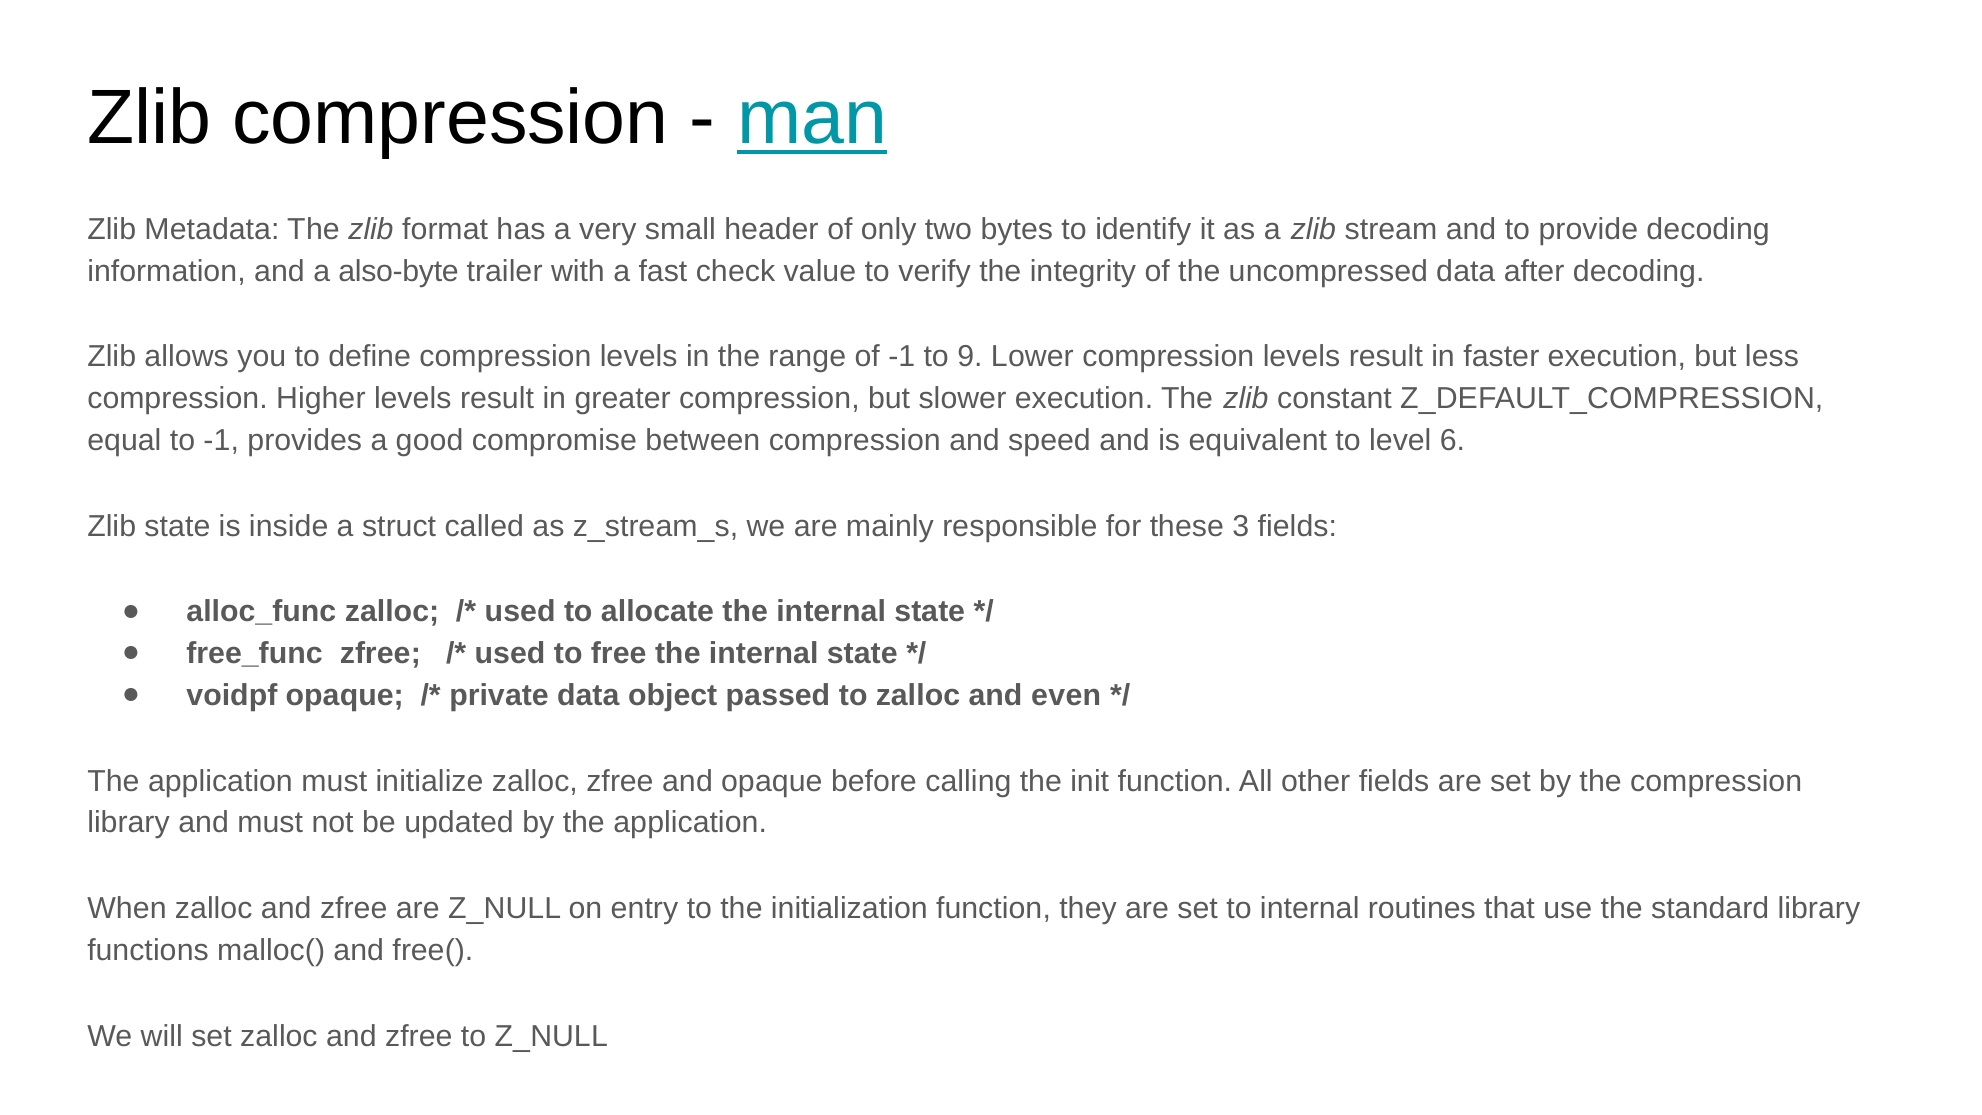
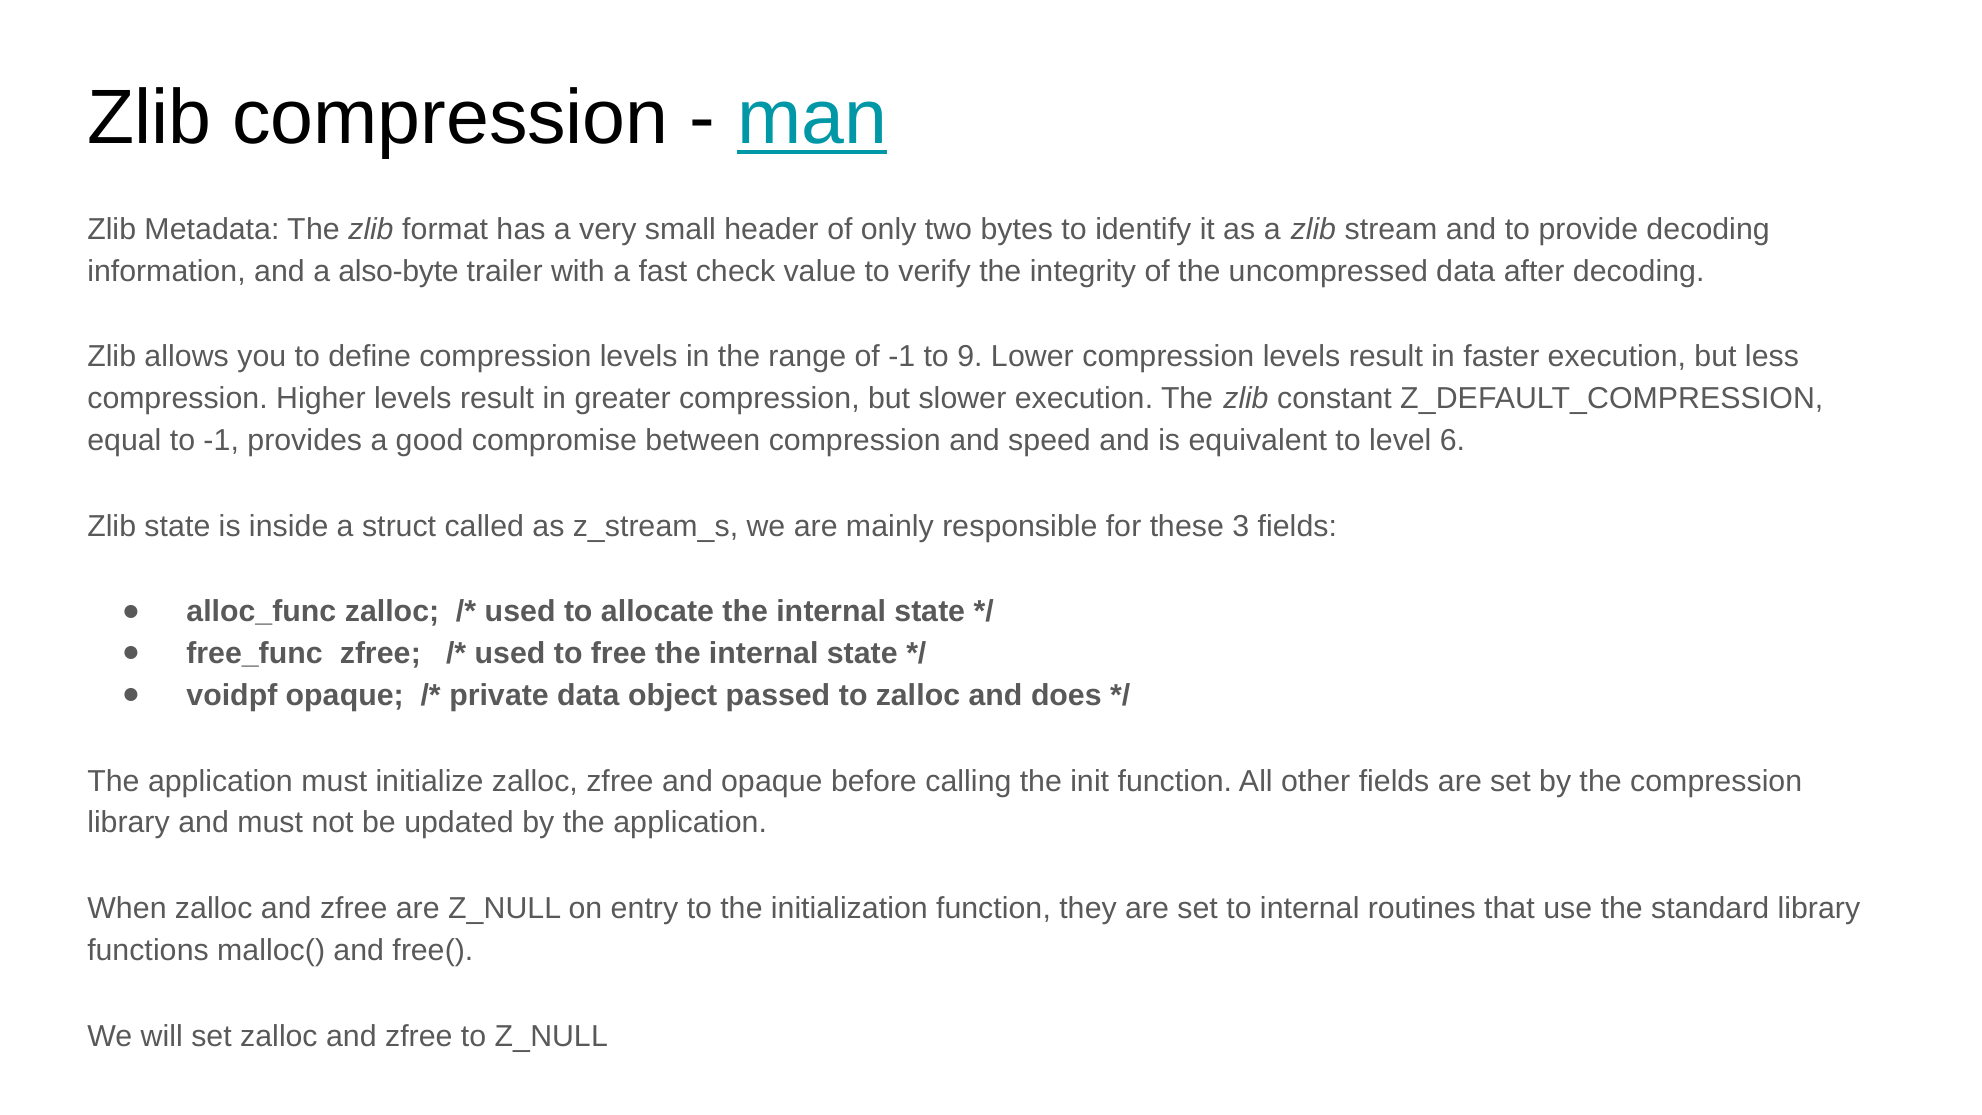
even: even -> does
